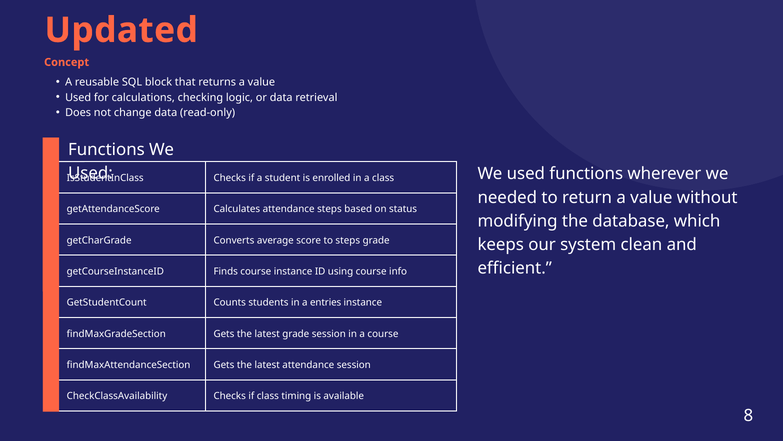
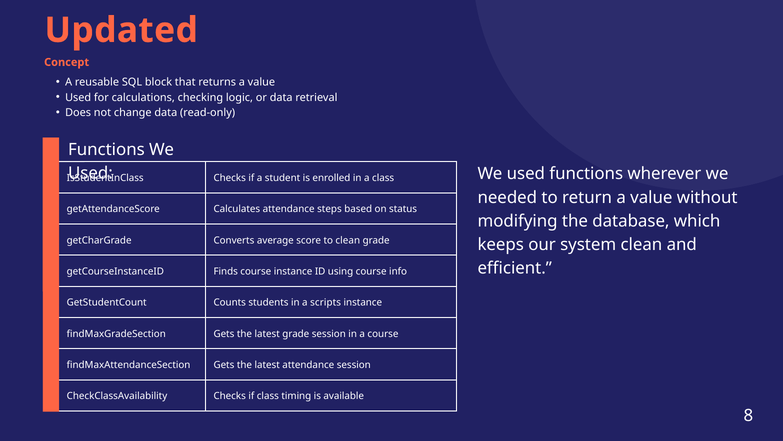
to steps: steps -> clean
entries: entries -> scripts
